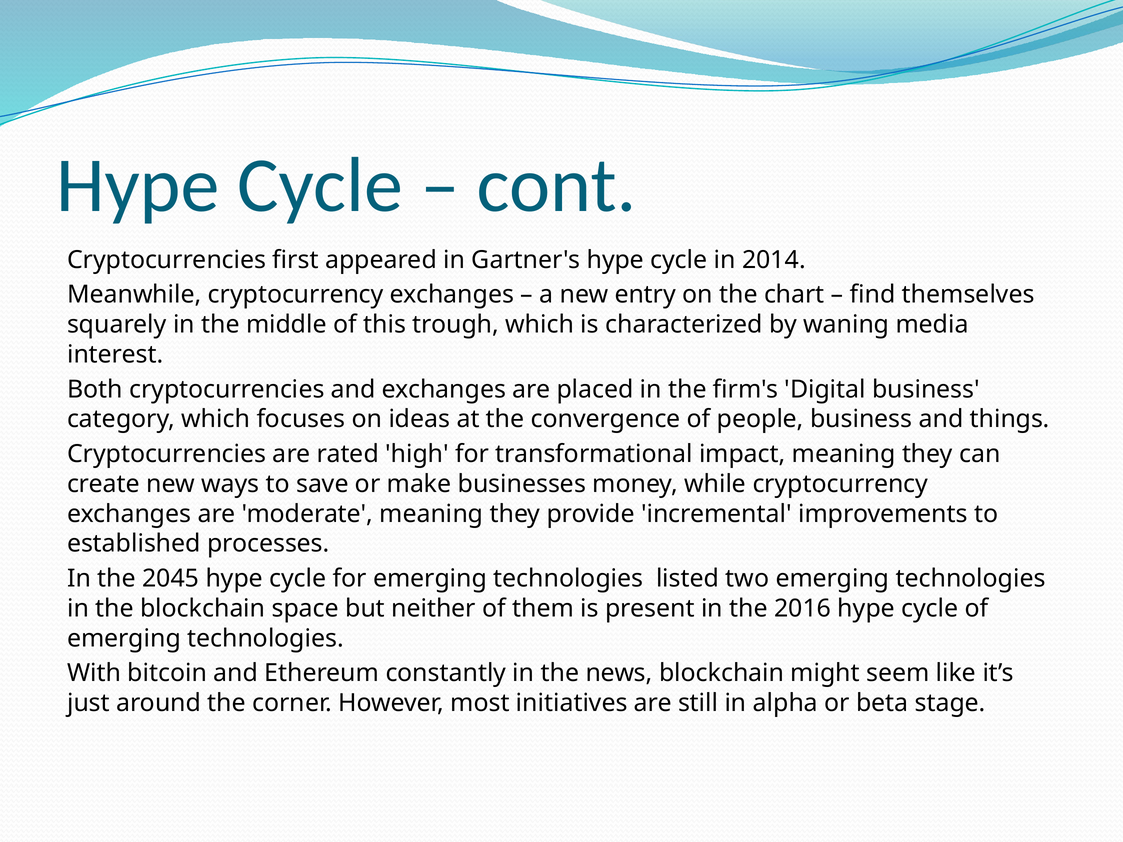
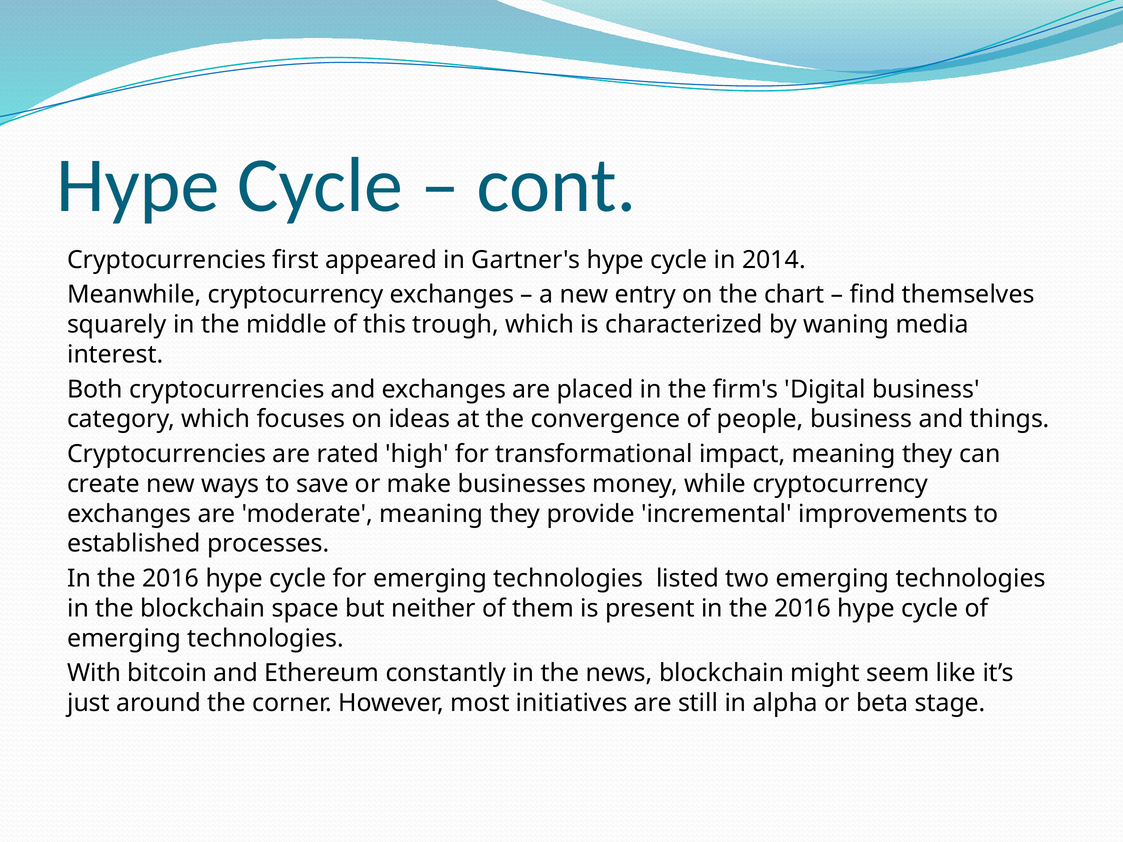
2045 at (171, 579): 2045 -> 2016
